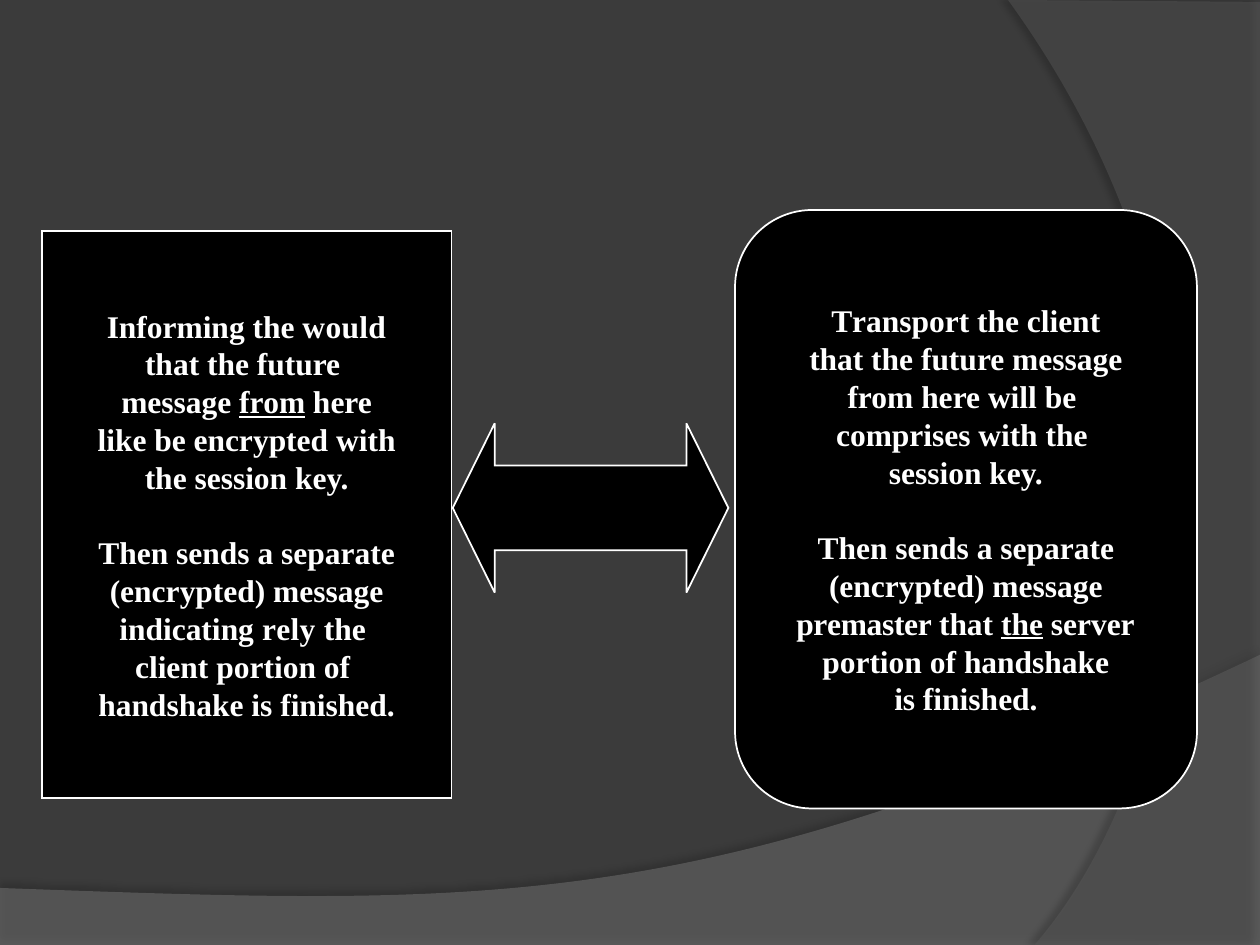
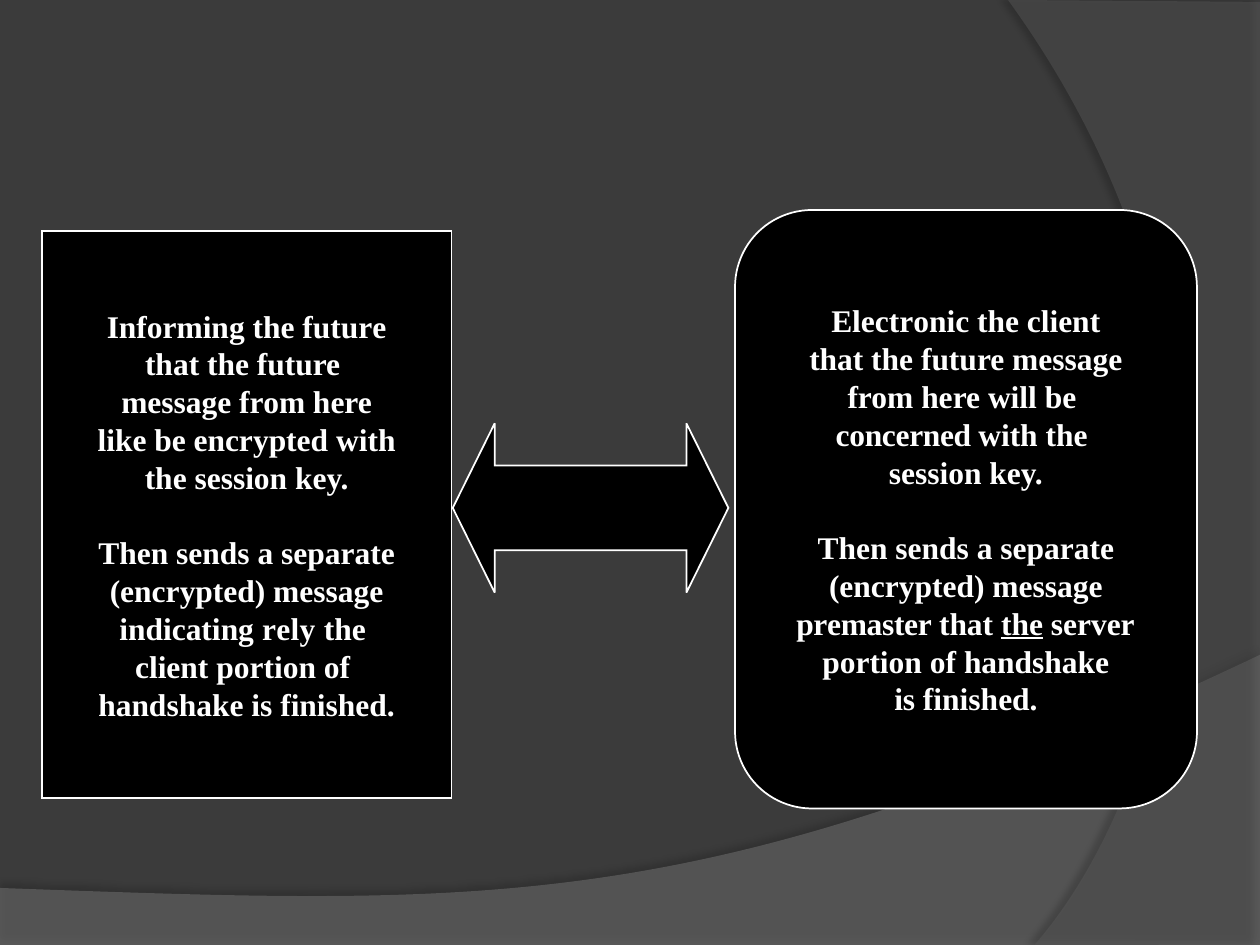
Transport: Transport -> Electronic
Informing the would: would -> future
from at (272, 403) underline: present -> none
comprises: comprises -> concerned
